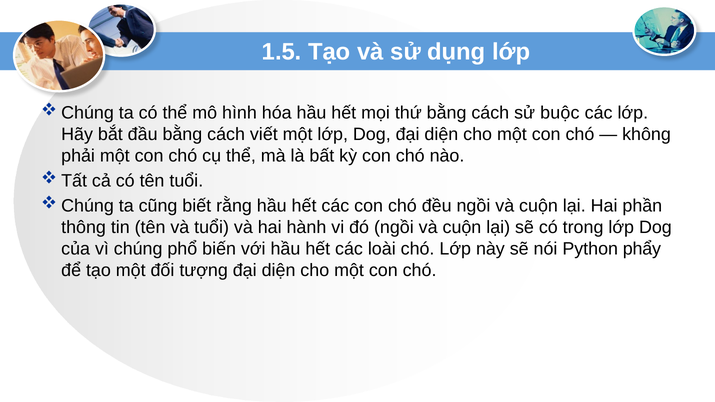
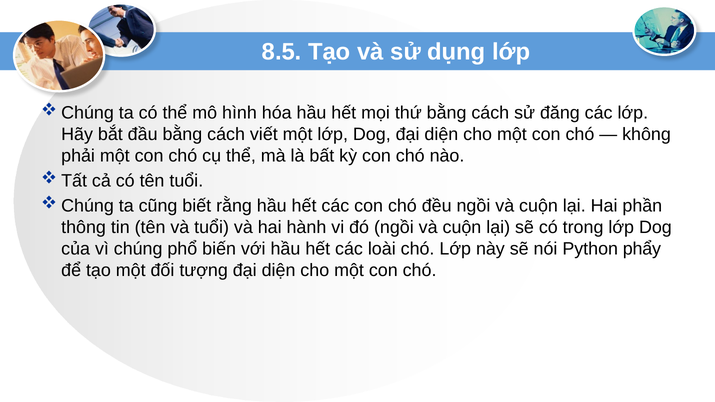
1.5: 1.5 -> 8.5
buộc: buộc -> đăng
